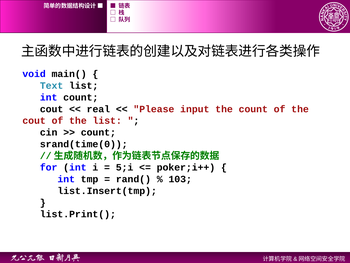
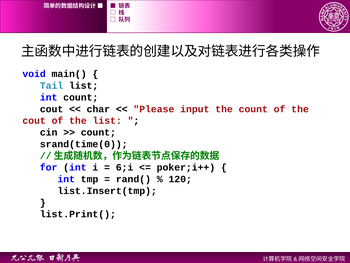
Text: Text -> Tail
real: real -> char
5;i: 5;i -> 6;i
103: 103 -> 120
